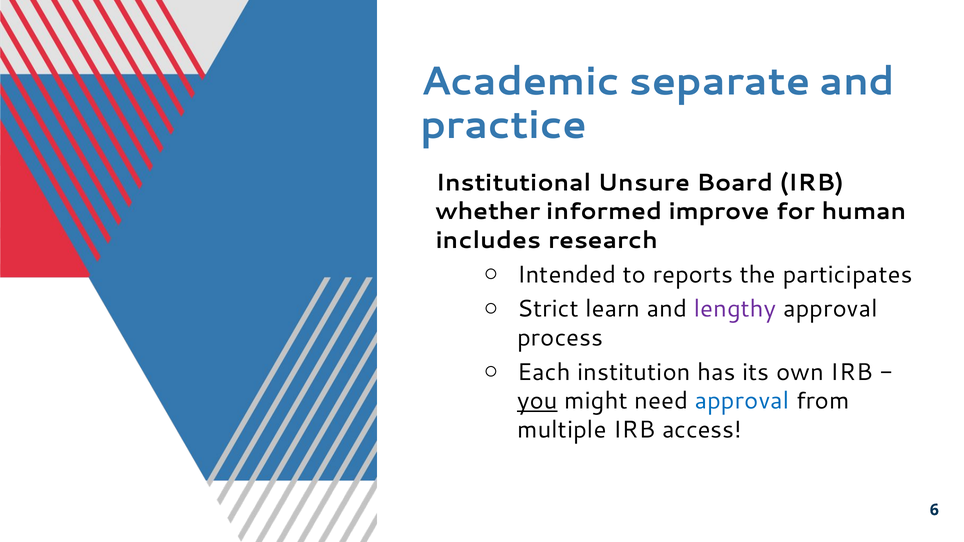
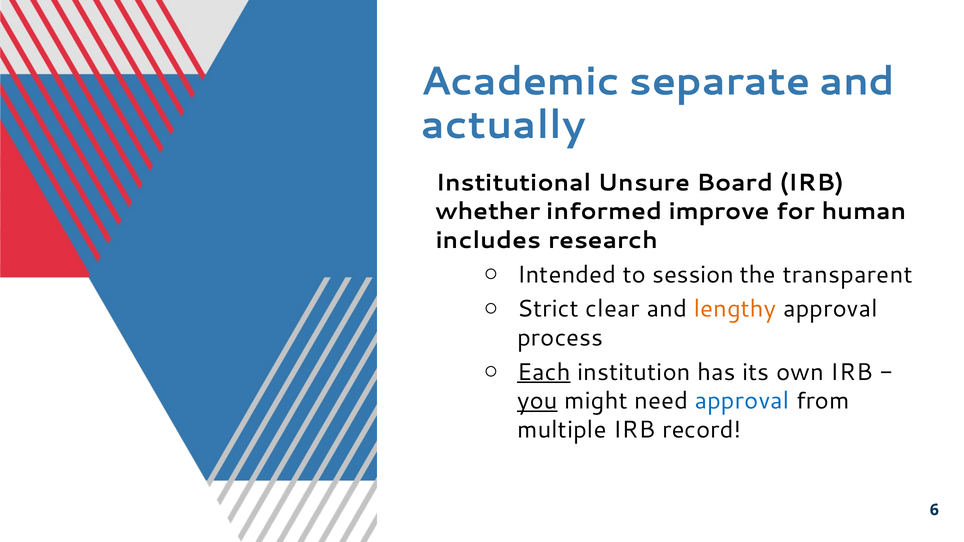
practice: practice -> actually
reports: reports -> session
participates: participates -> transparent
learn: learn -> clear
lengthy colour: purple -> orange
Each underline: none -> present
access: access -> record
